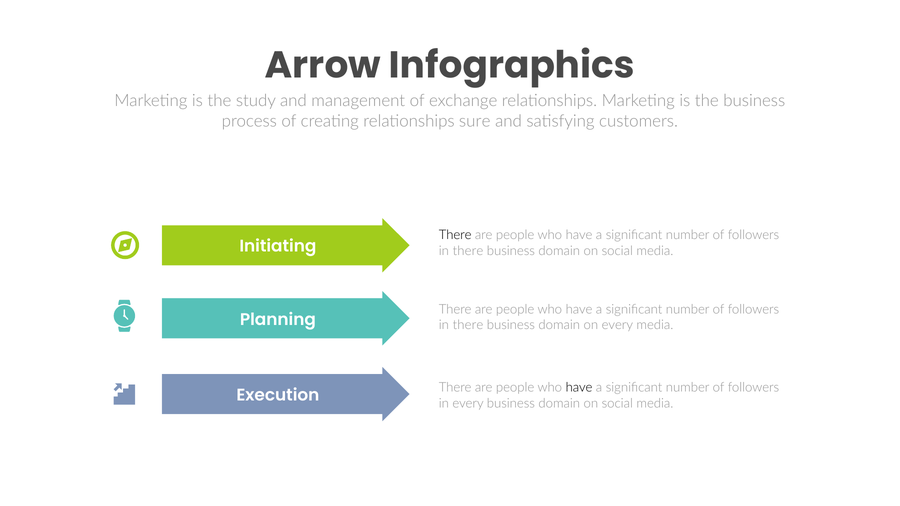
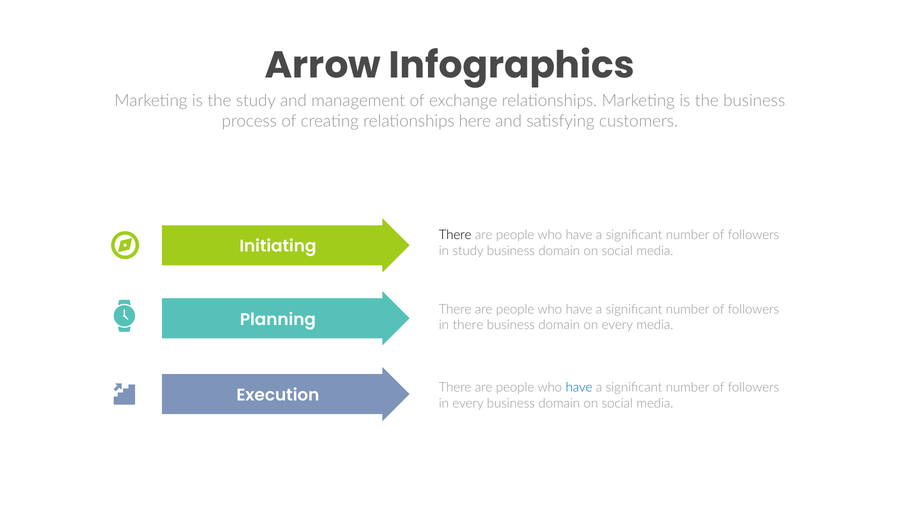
sure: sure -> here
there at (468, 251): there -> study
have at (579, 388) colour: black -> blue
